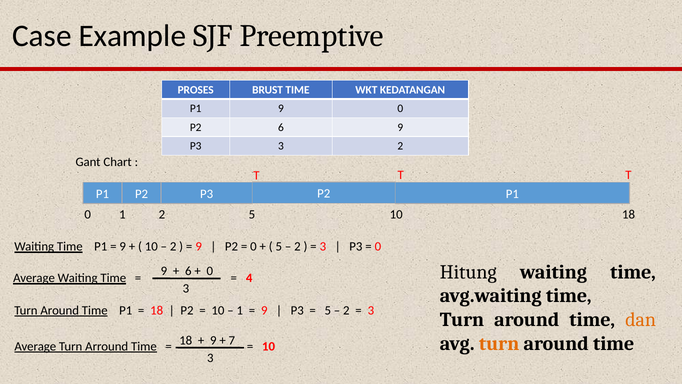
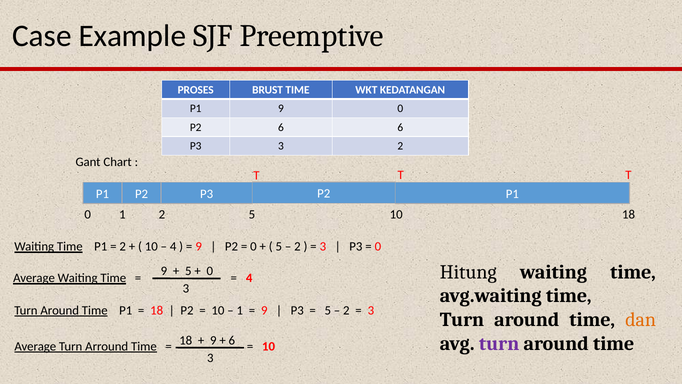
6 9: 9 -> 6
9 at (123, 246): 9 -> 2
2 at (173, 246): 2 -> 4
6 at (188, 271): 6 -> 5
7 at (232, 340): 7 -> 6
turn at (499, 343) colour: orange -> purple
